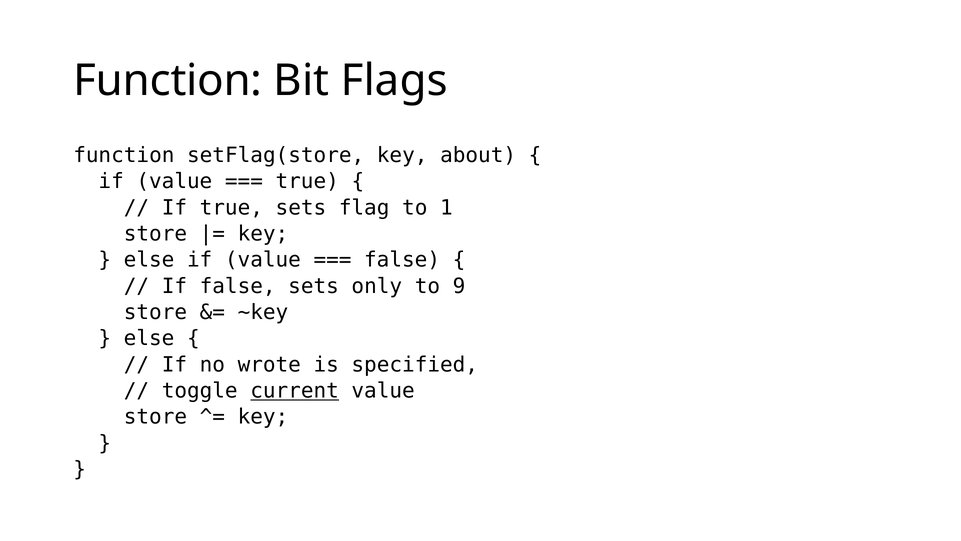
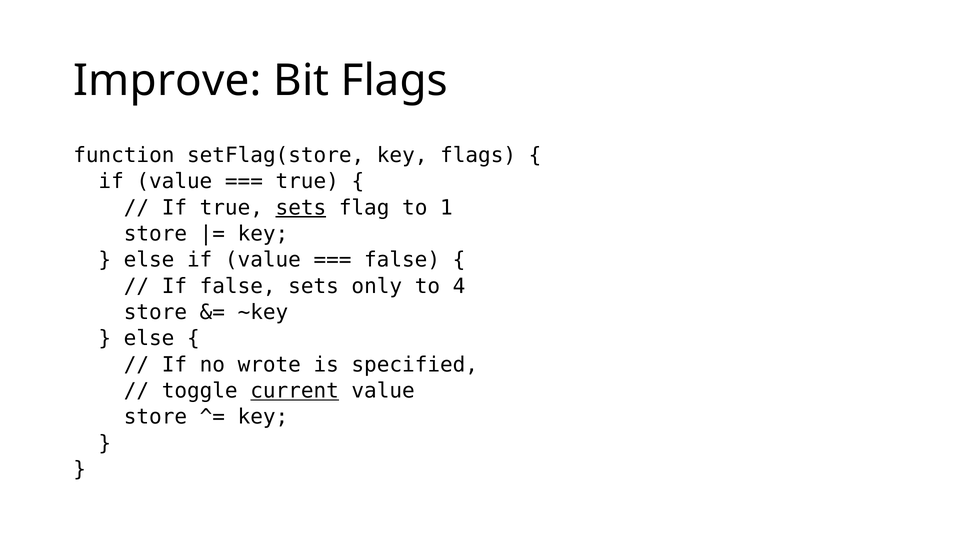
Function at (168, 81): Function -> Improve
key about: about -> flags
sets at (301, 207) underline: none -> present
9: 9 -> 4
